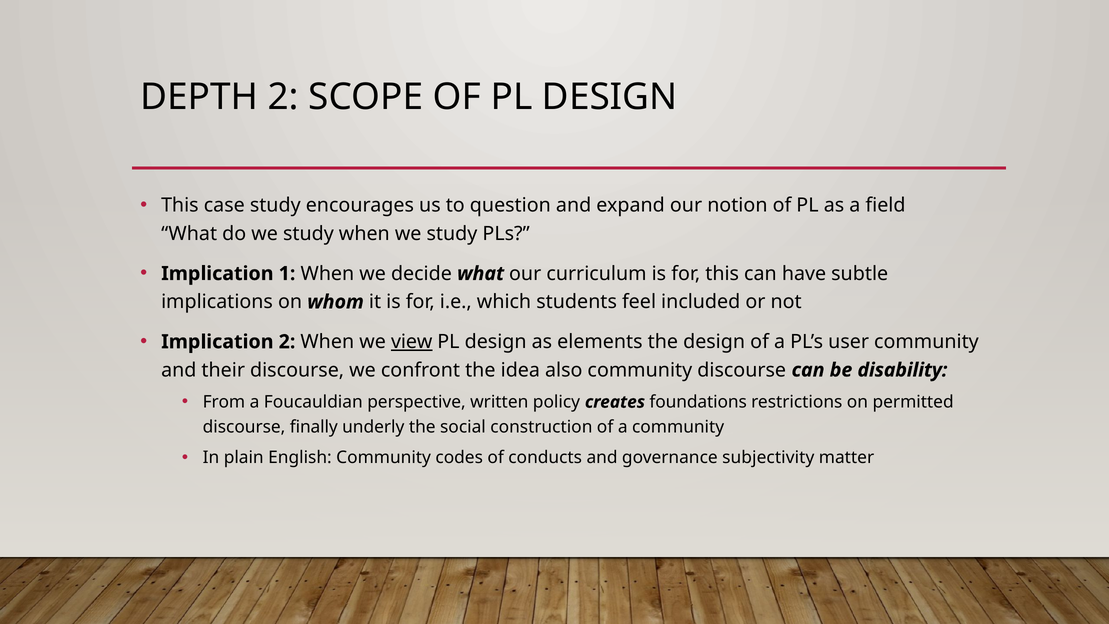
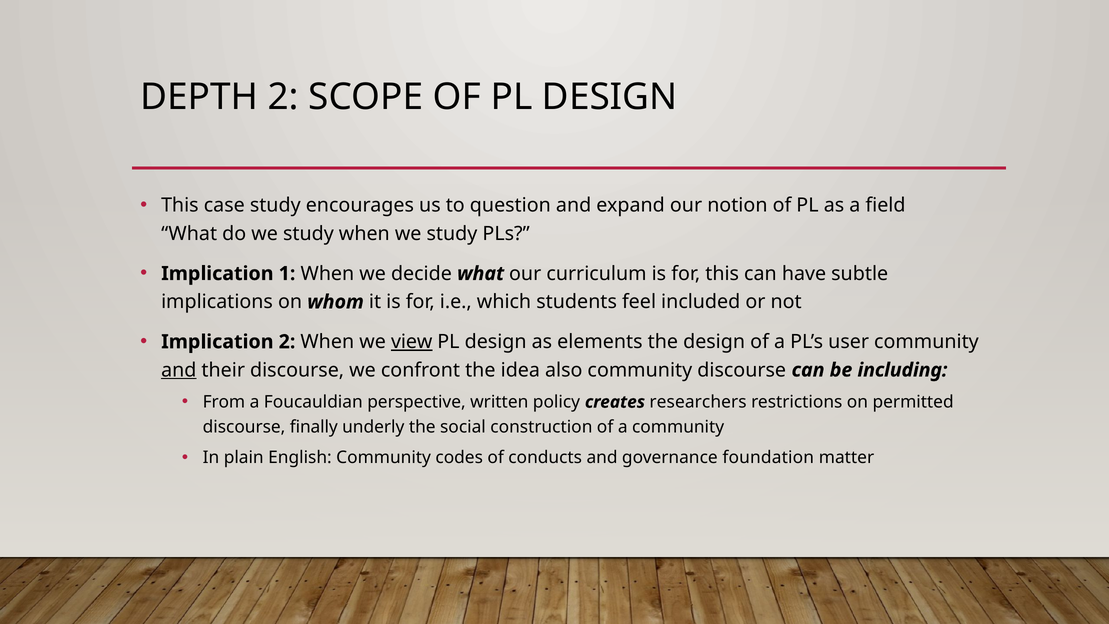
and at (179, 370) underline: none -> present
disability: disability -> including
foundations: foundations -> researchers
subjectivity: subjectivity -> foundation
